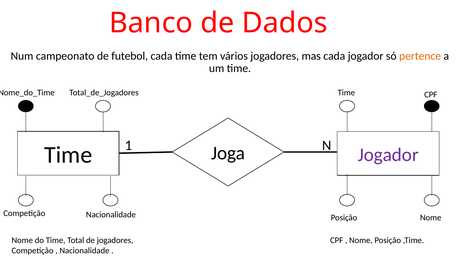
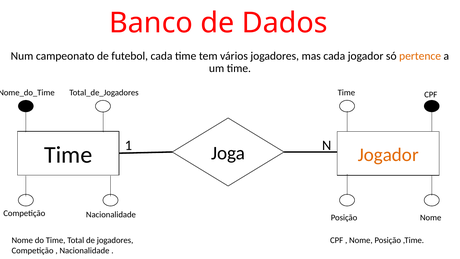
Jogador at (388, 155) colour: purple -> orange
